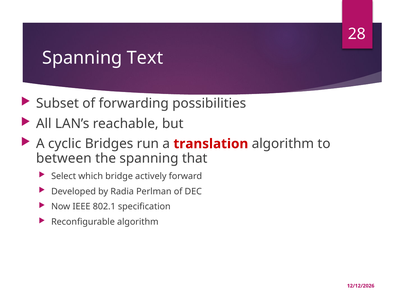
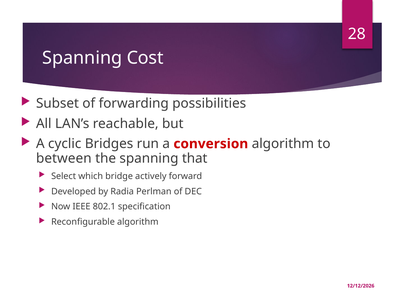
Text: Text -> Cost
translation: translation -> conversion
